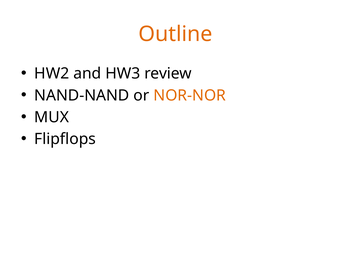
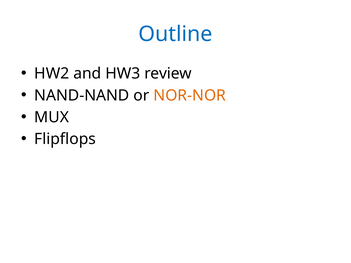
Outline colour: orange -> blue
